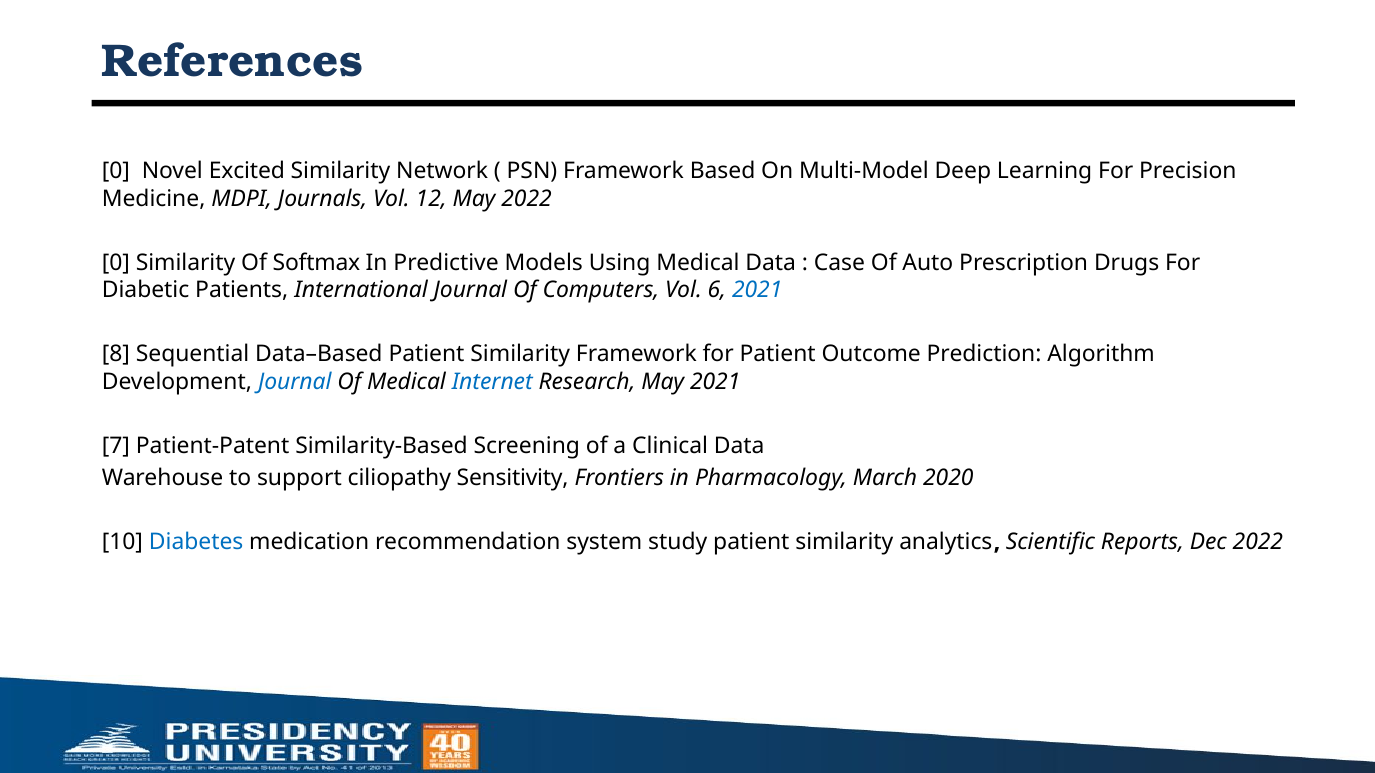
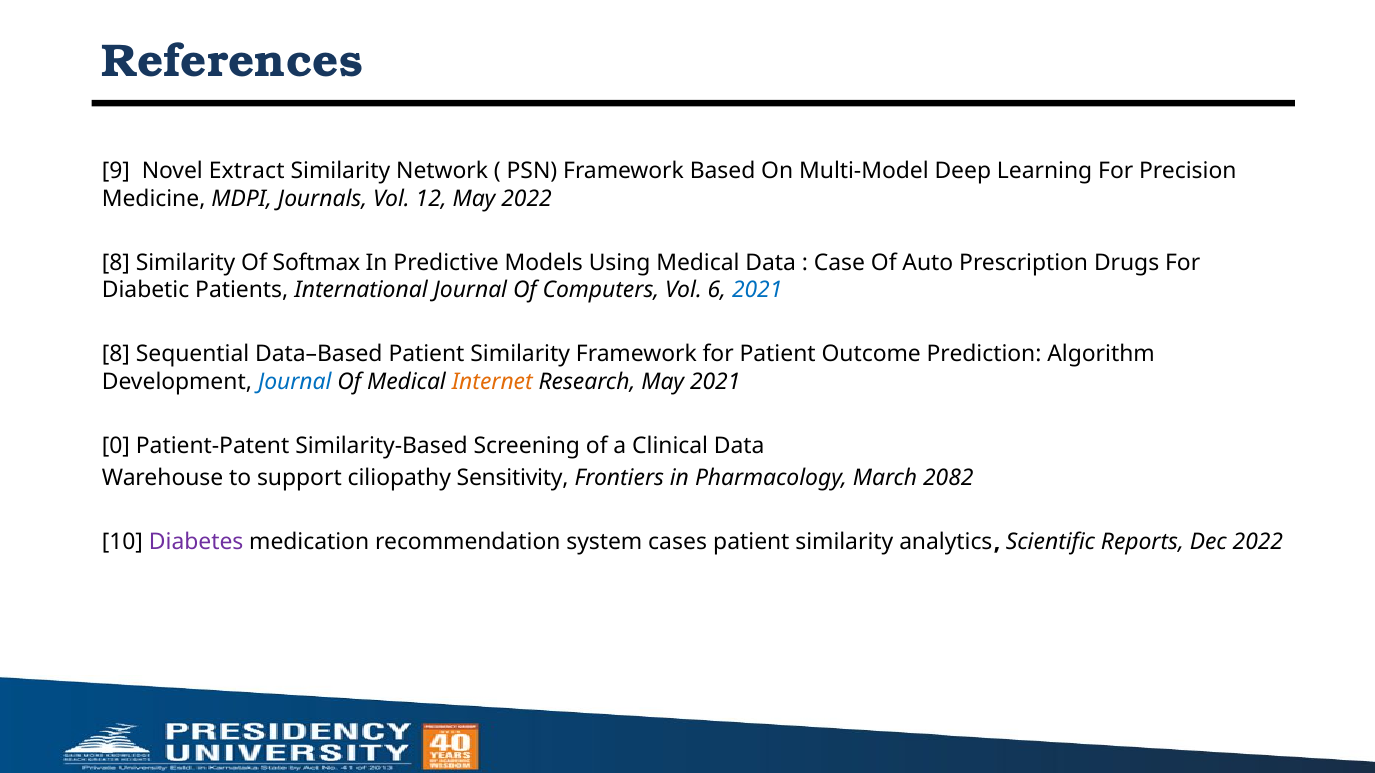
0 at (116, 171): 0 -> 9
Excited: Excited -> Extract
0 at (116, 263): 0 -> 8
Internet colour: blue -> orange
7: 7 -> 0
2020: 2020 -> 2082
Diabetes colour: blue -> purple
study: study -> cases
